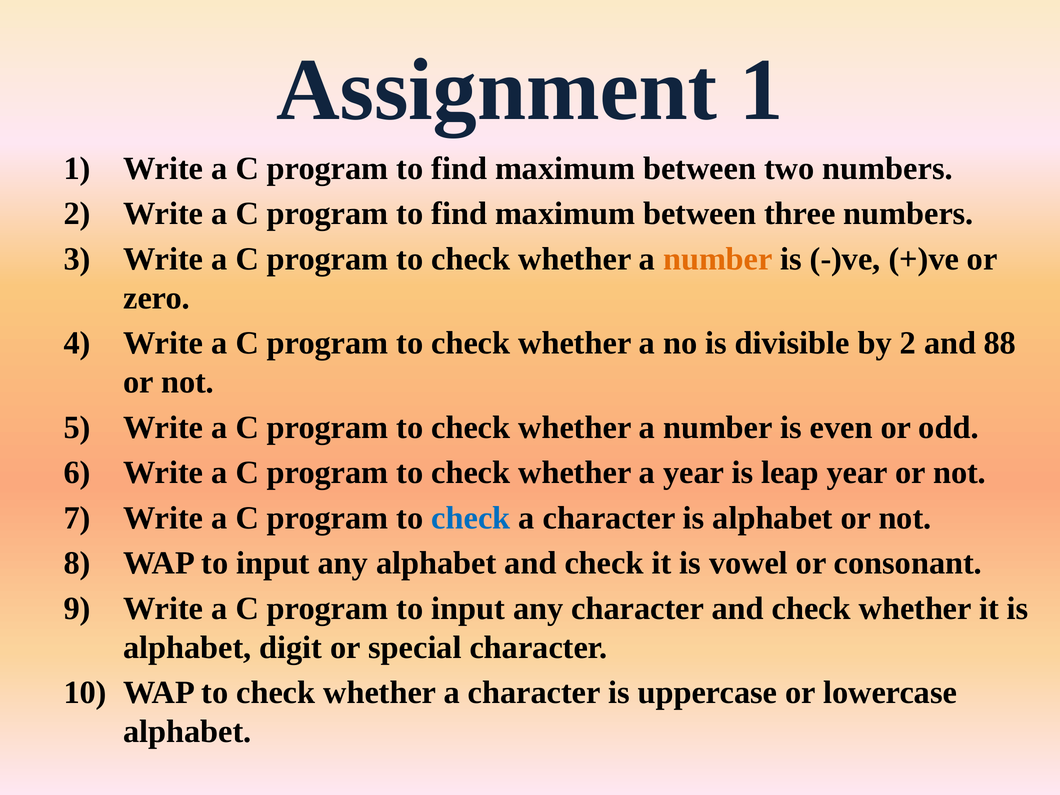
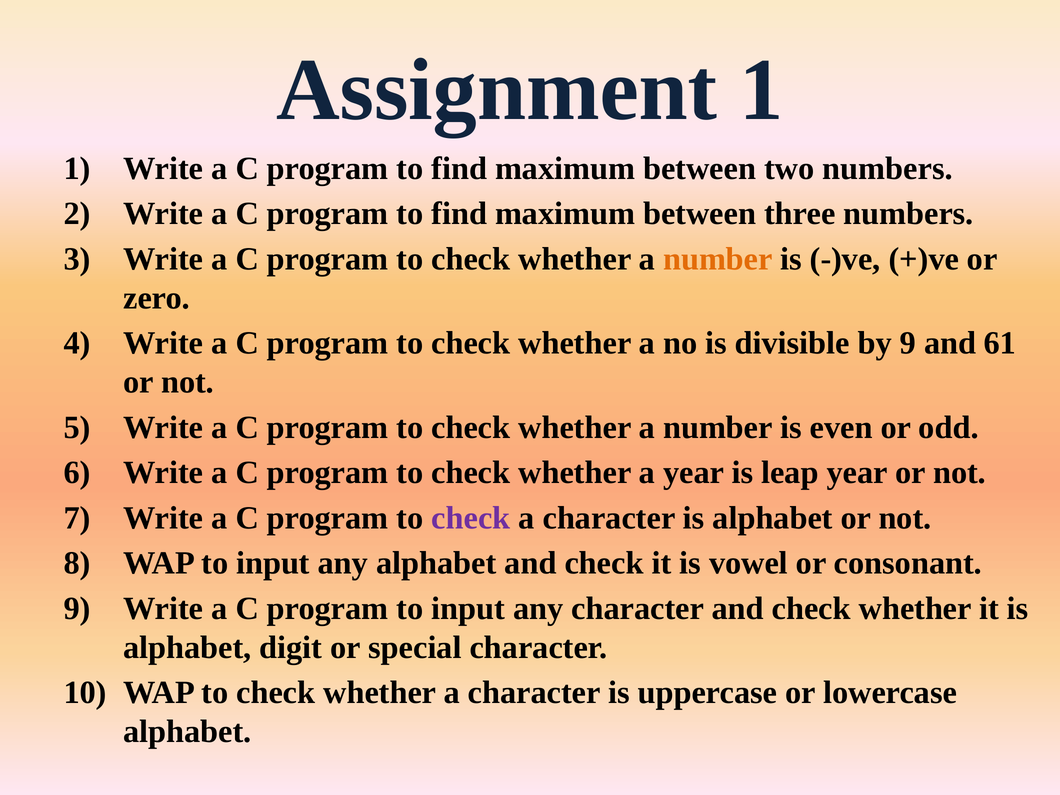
by 2: 2 -> 9
88: 88 -> 61
check at (471, 518) colour: blue -> purple
